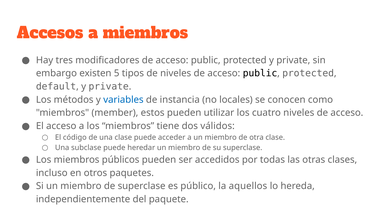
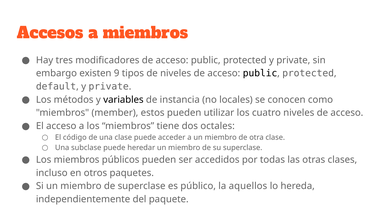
5: 5 -> 9
variables colour: blue -> black
válidos: válidos -> octales
